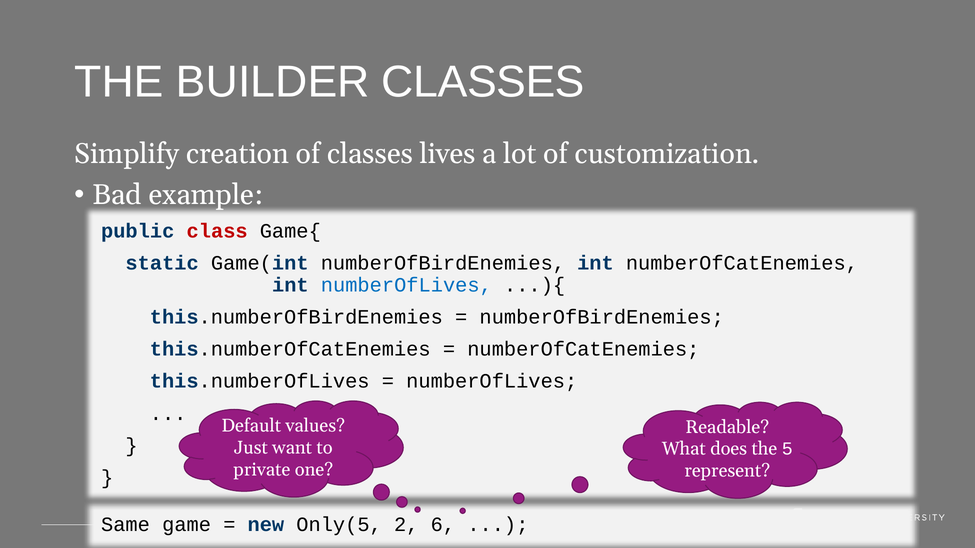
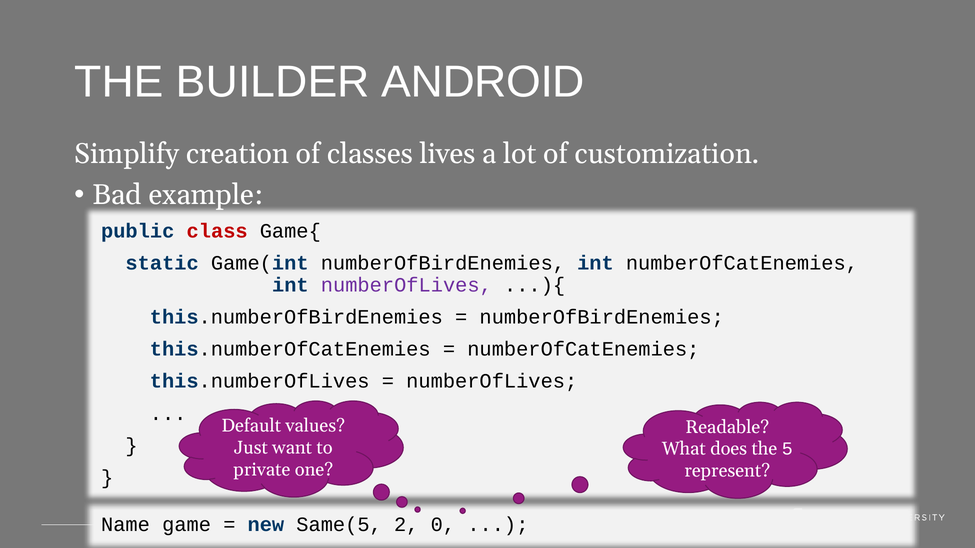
BUILDER CLASSES: CLASSES -> ANDROID
numberOfLives at (406, 285) colour: blue -> purple
Same: Same -> Name
Only(5: Only(5 -> Same(5
6: 6 -> 0
